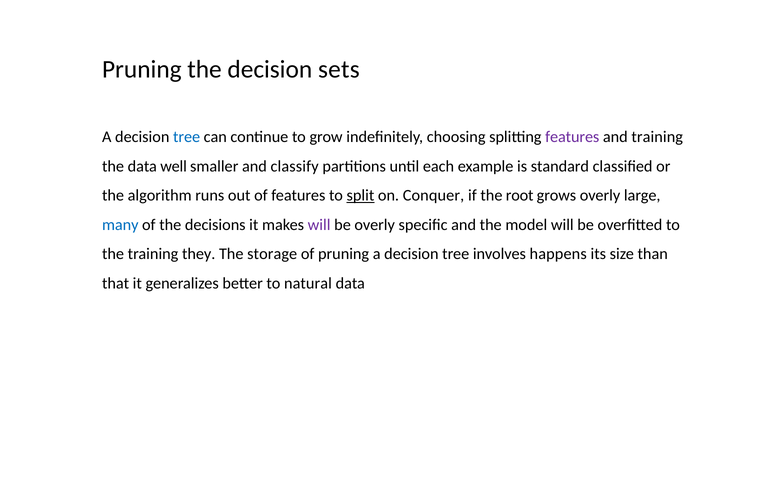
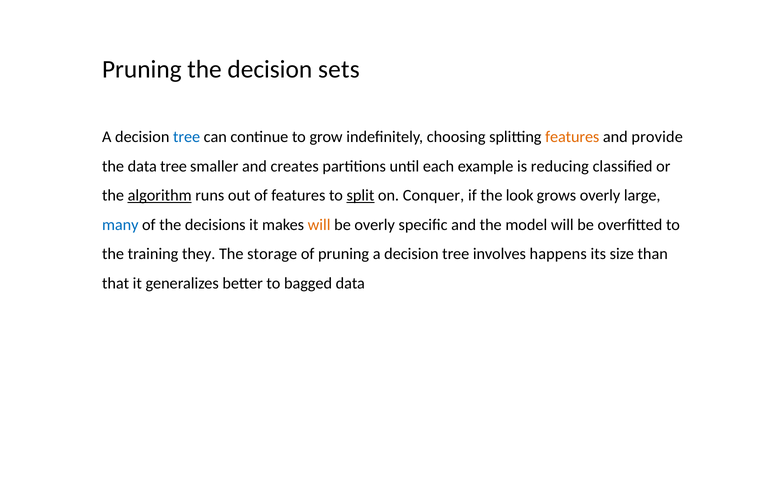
features at (572, 137) colour: purple -> orange
and training: training -> provide
data well: well -> tree
classify: classify -> creates
standard: standard -> reducing
algorithm underline: none -> present
root: root -> look
will at (319, 225) colour: purple -> orange
natural: natural -> bagged
